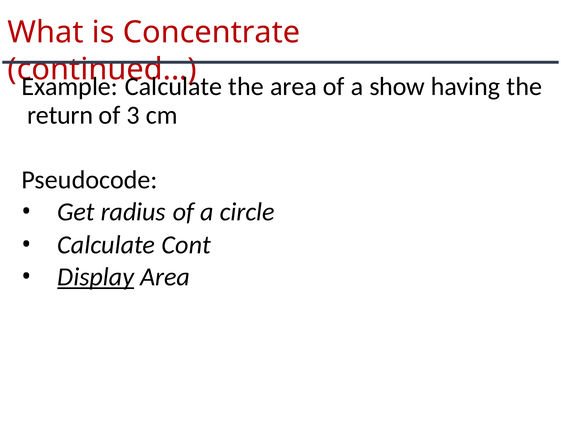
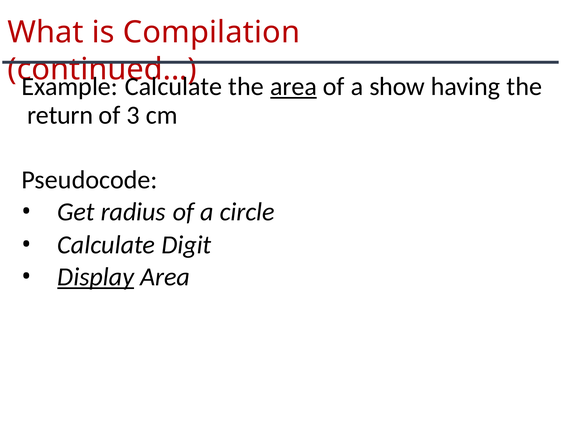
Concentrate: Concentrate -> Compilation
area at (294, 87) underline: none -> present
Cont: Cont -> Digit
